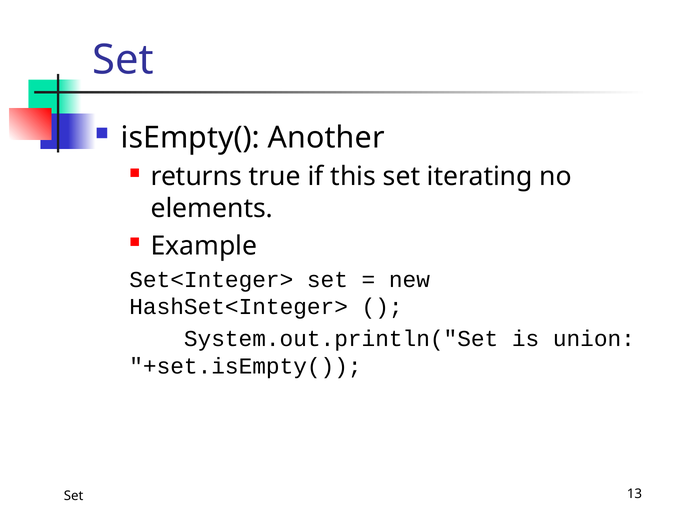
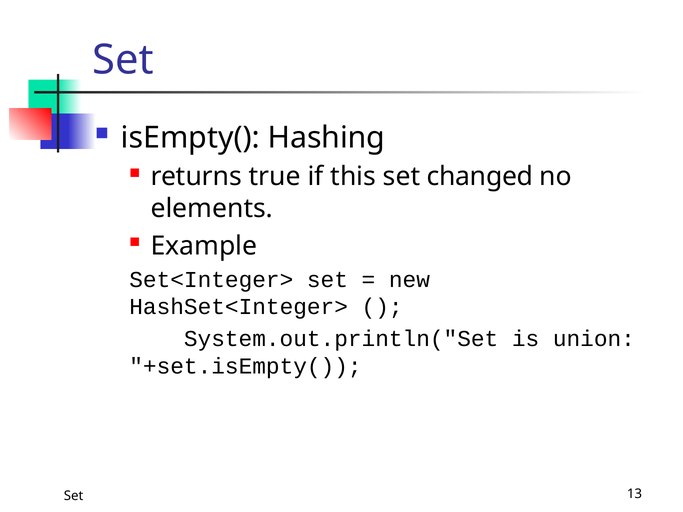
Another: Another -> Hashing
iterating: iterating -> changed
